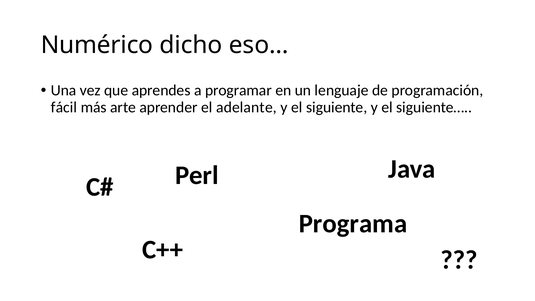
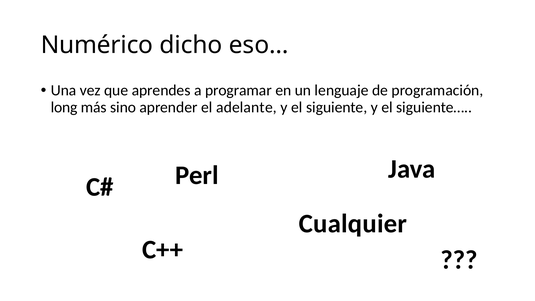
fácil: fácil -> long
arte: arte -> sino
Programa: Programa -> Cualquier
